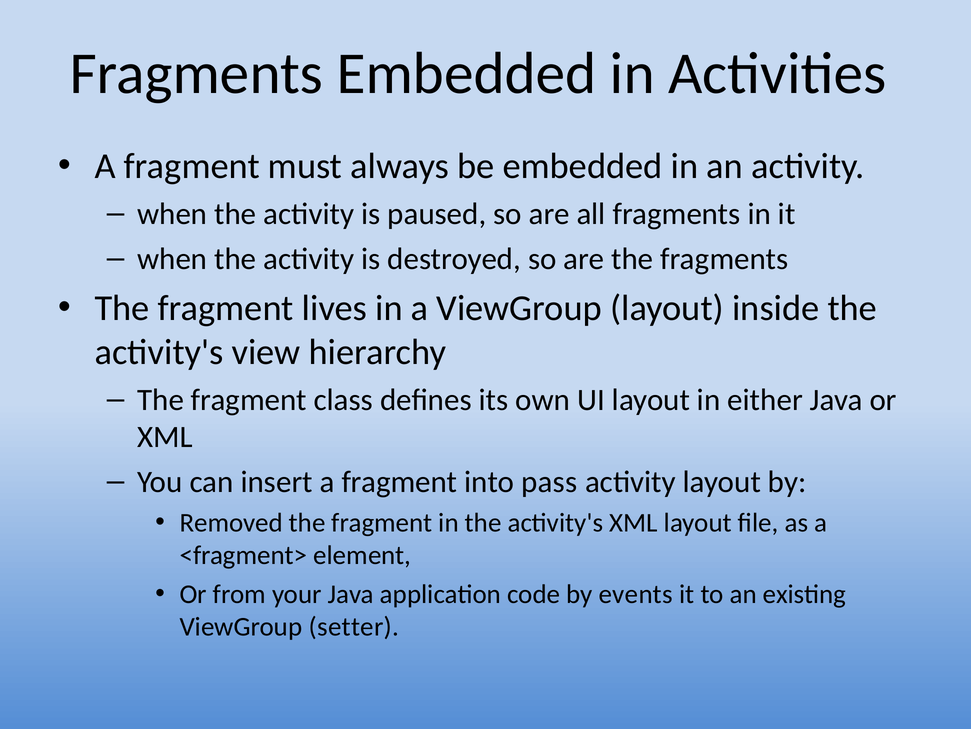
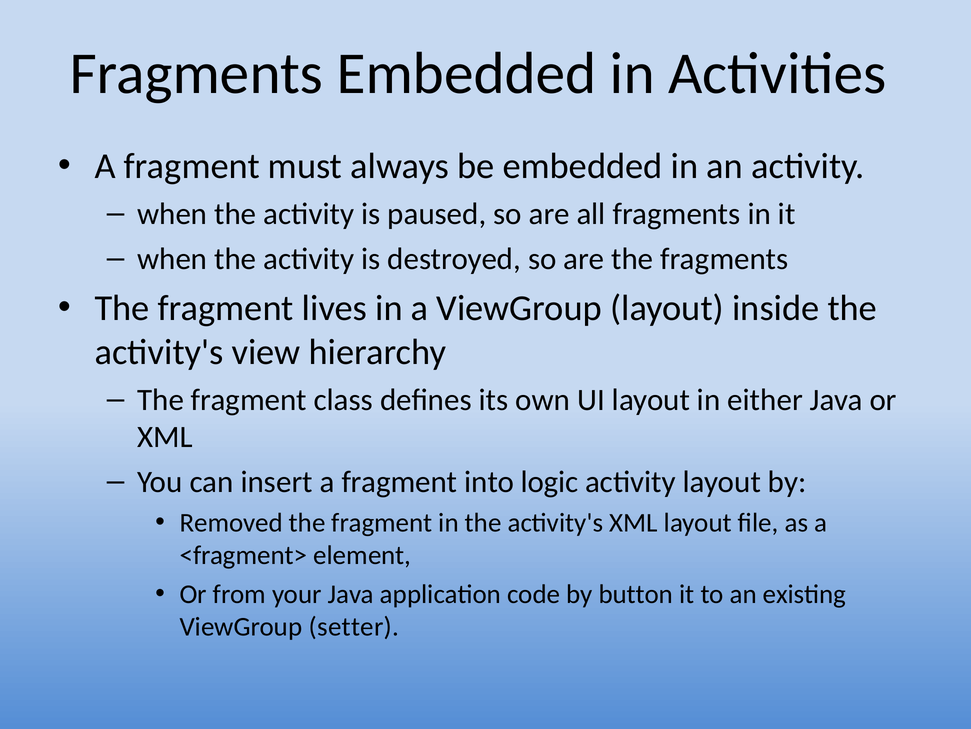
pass: pass -> logic
events: events -> button
